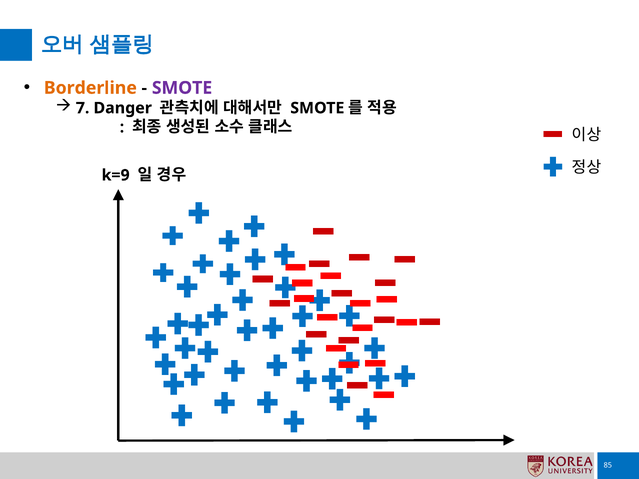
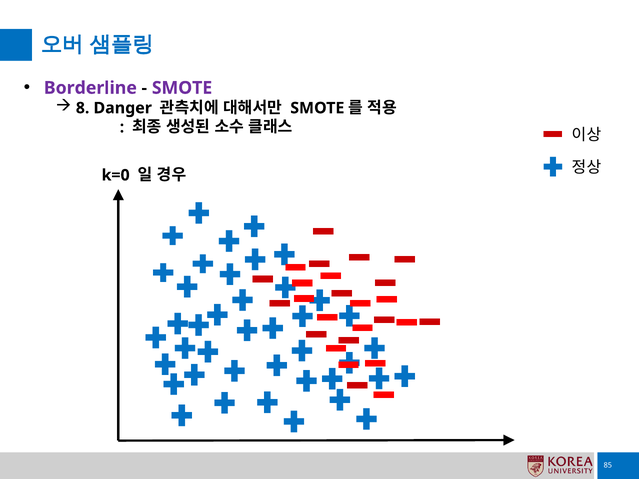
Borderline colour: orange -> purple
7: 7 -> 8
k=9: k=9 -> k=0
